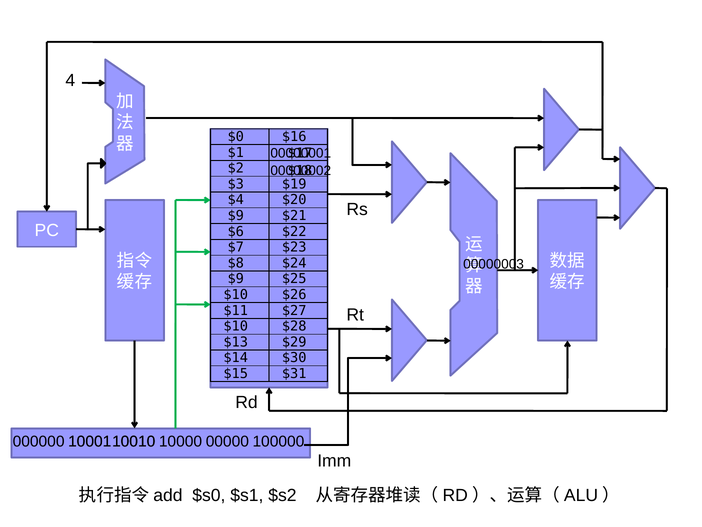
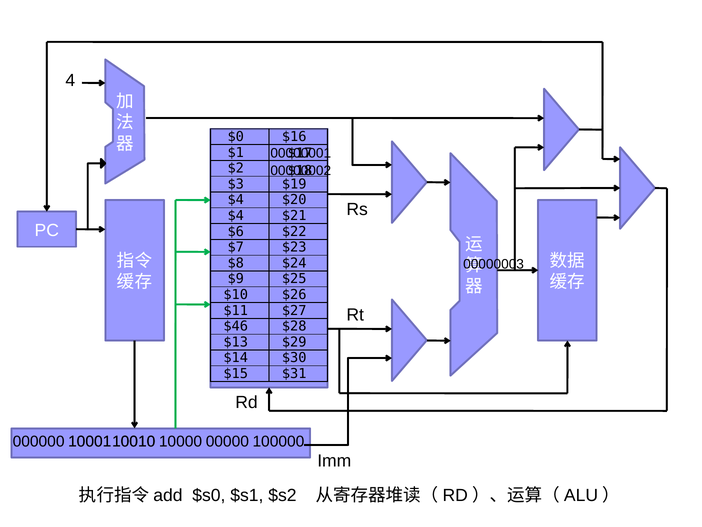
$9 at (236, 216): $9 -> $4
$10 at (236, 326): $10 -> $46
